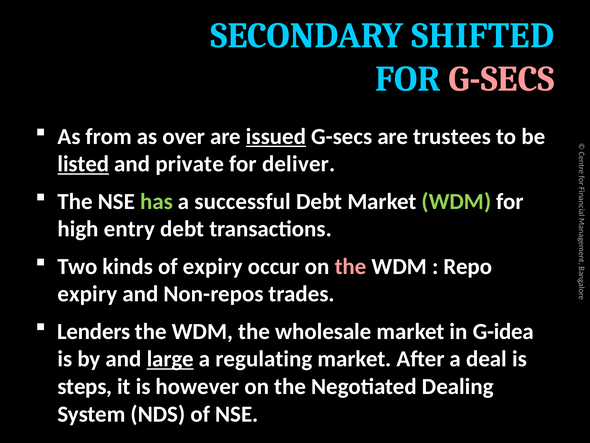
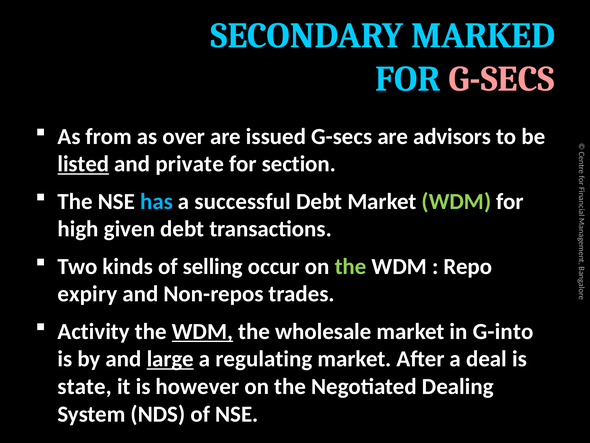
SHIFTED: SHIFTED -> MARKED
issued underline: present -> none
trustees: trustees -> advisors
deliver: deliver -> section
has colour: light green -> light blue
entry: entry -> given
of expiry: expiry -> selling
the at (351, 266) colour: pink -> light green
Lenders: Lenders -> Activity
WDM at (202, 331) underline: none -> present
G-idea: G-idea -> G-into
steps: steps -> state
